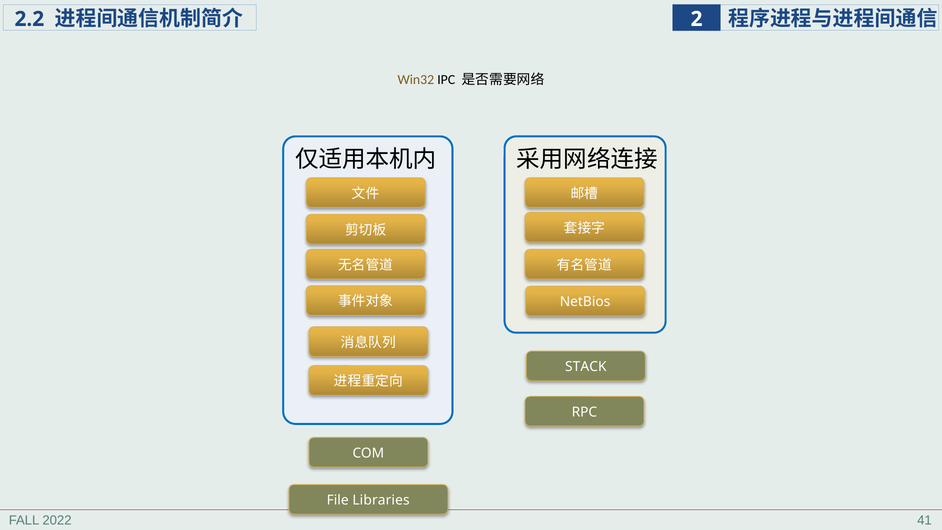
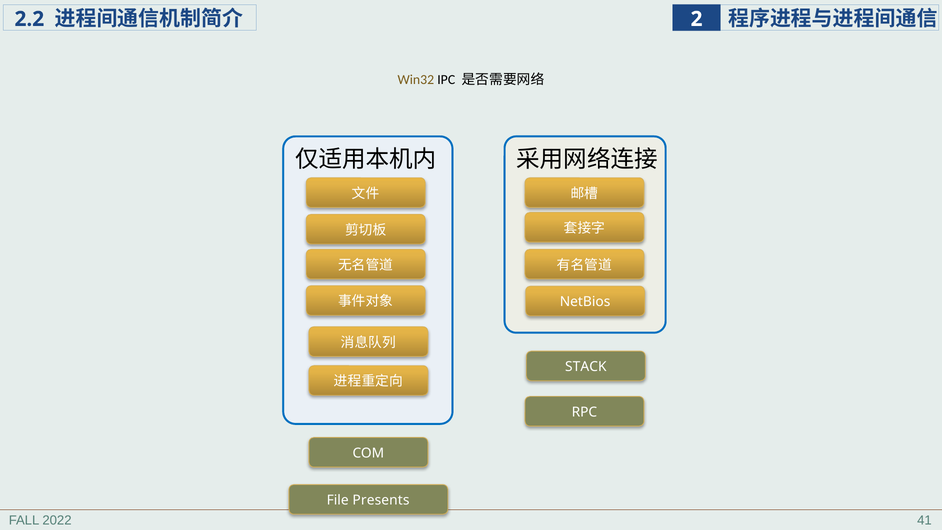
Libraries: Libraries -> Presents
